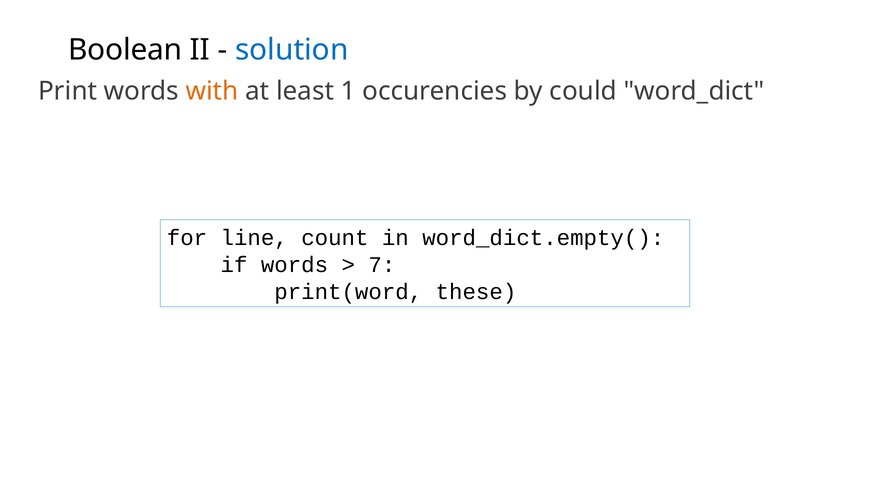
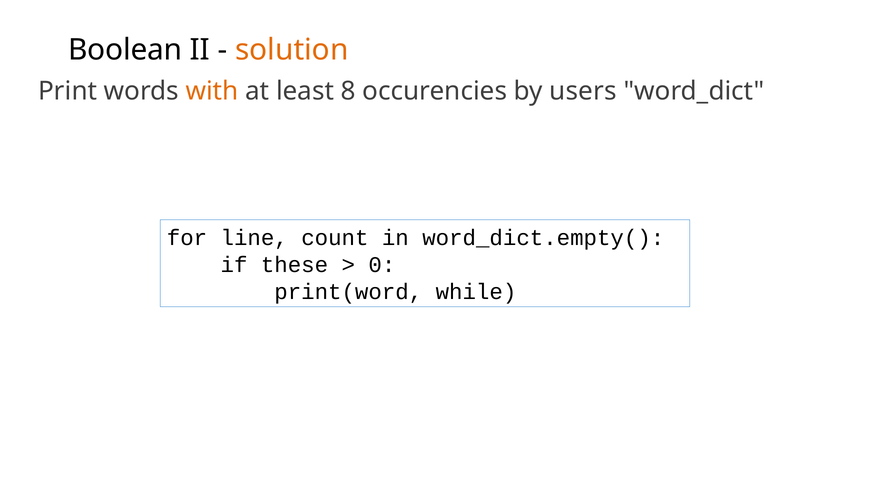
solution colour: blue -> orange
1: 1 -> 8
could: could -> users
if words: words -> these
7: 7 -> 0
these: these -> while
